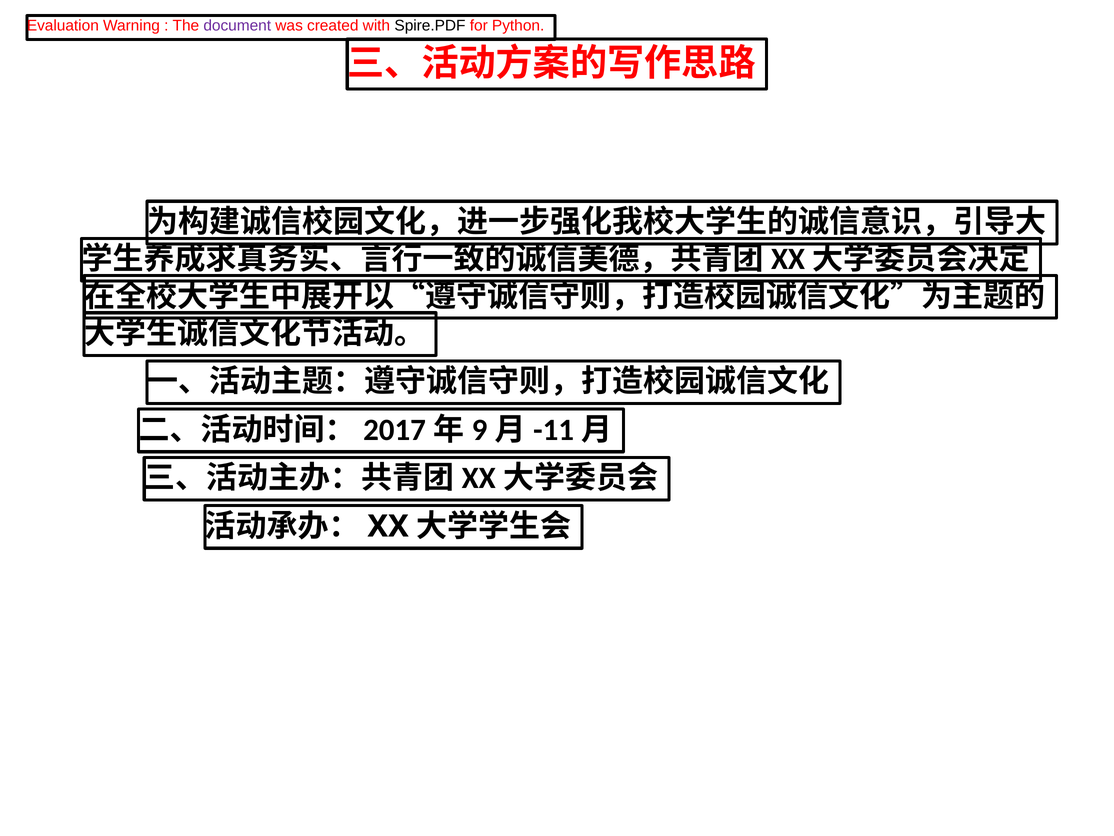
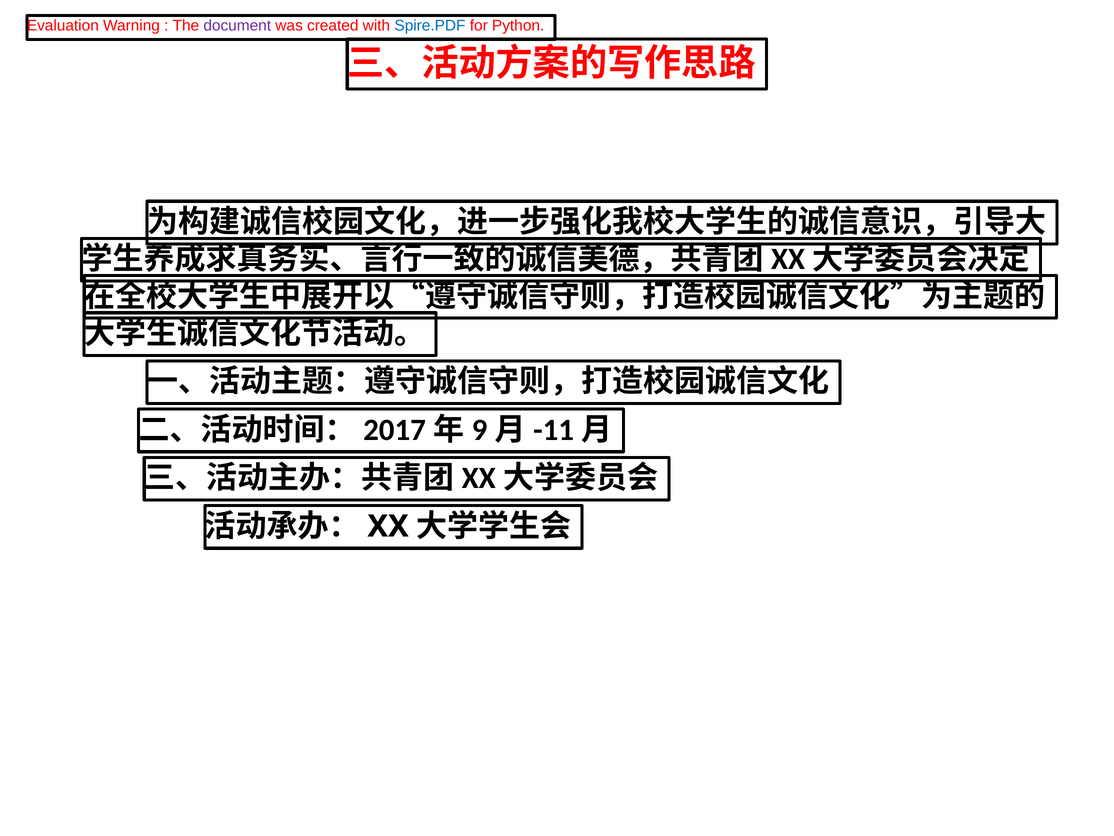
Spire.PDF colour: black -> blue
